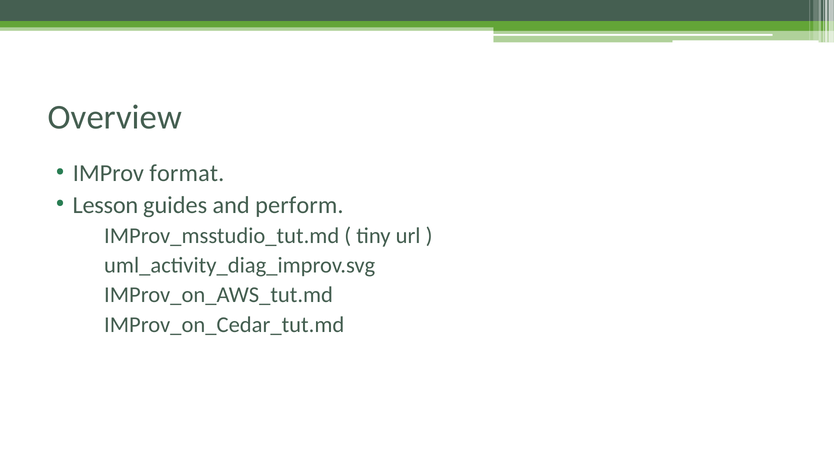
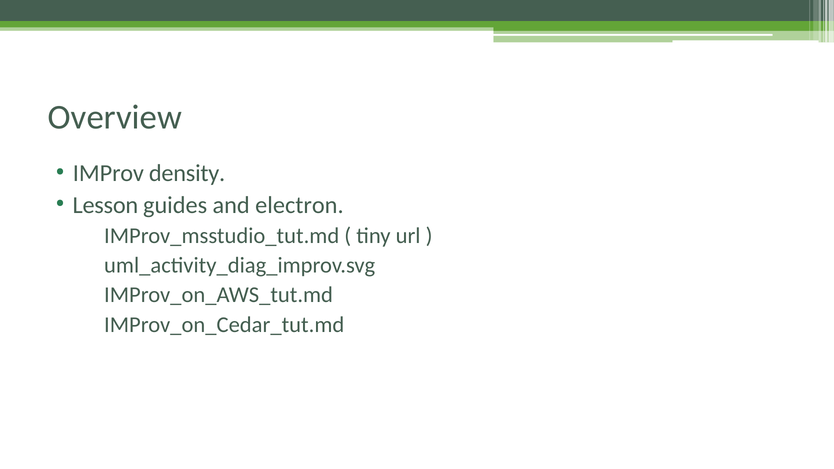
format: format -> density
perform: perform -> electron
